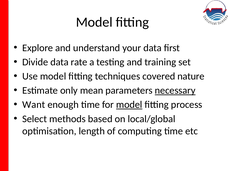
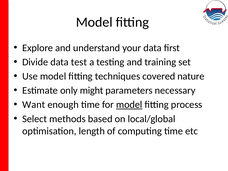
rate: rate -> test
mean: mean -> might
necessary underline: present -> none
